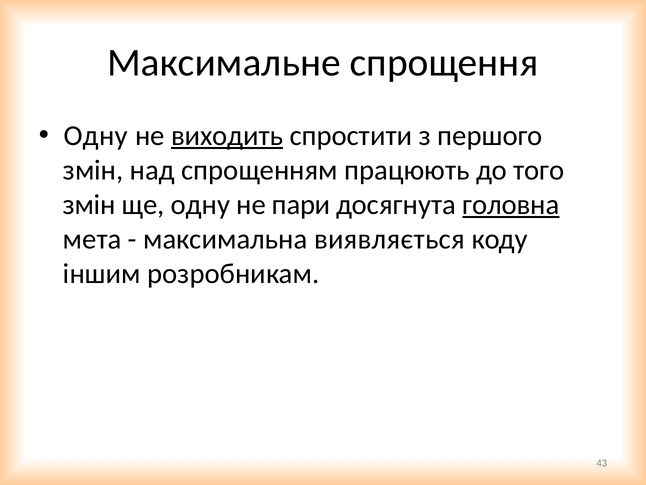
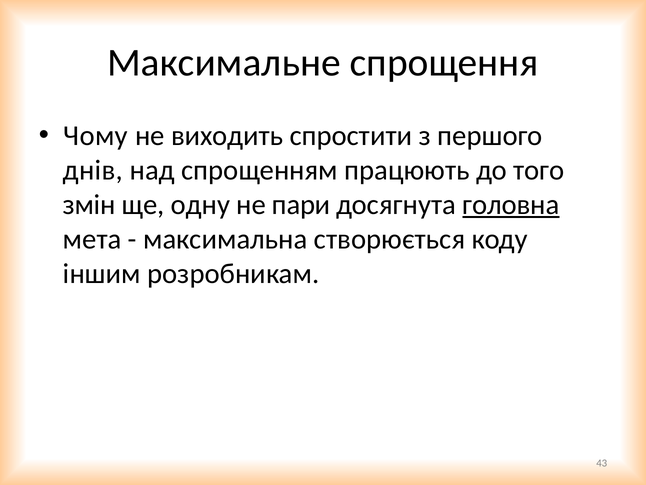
Одну at (96, 136): Одну -> Чому
виходить underline: present -> none
змін at (93, 170): змін -> днів
виявляється: виявляється -> створюється
